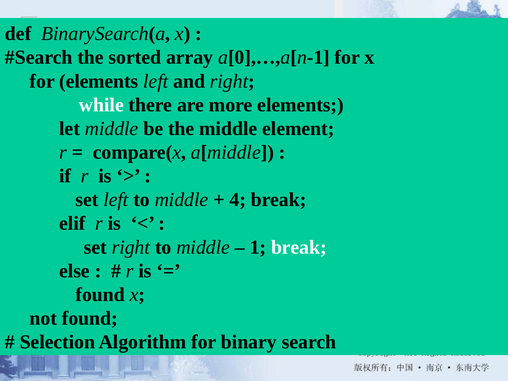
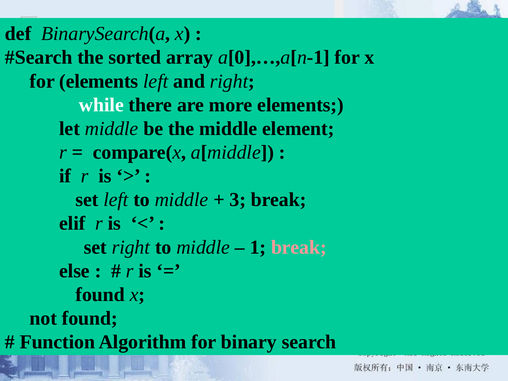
4: 4 -> 3
break at (299, 247) colour: white -> pink
Selection: Selection -> Function
